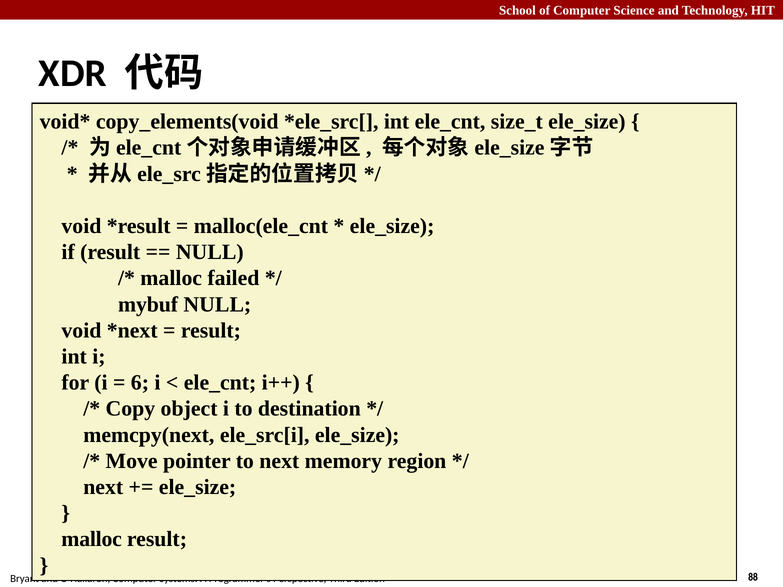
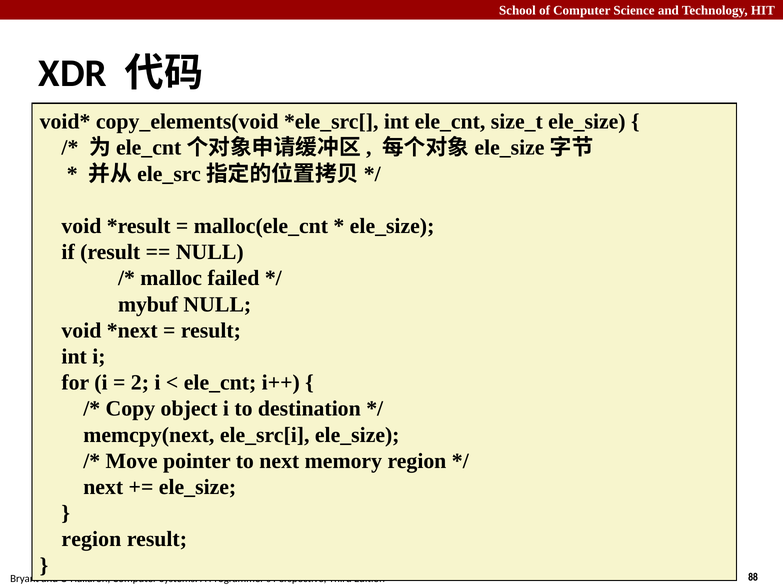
6: 6 -> 2
malloc at (92, 539): malloc -> region
